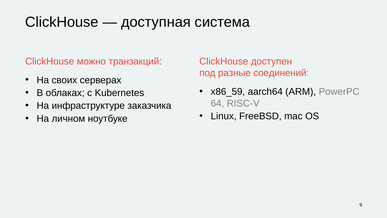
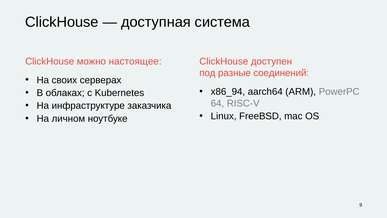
транзакций: транзакций -> настоящее
x86_59: x86_59 -> x86_94
